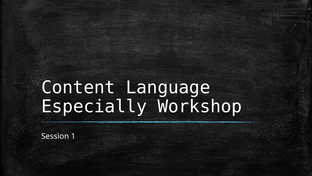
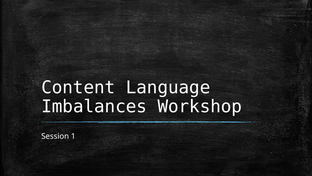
Especially: Especially -> Imbalances
